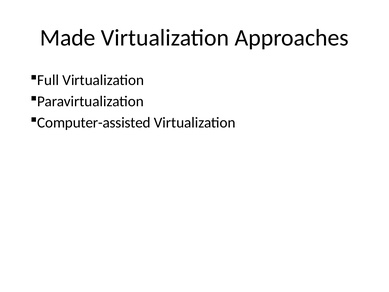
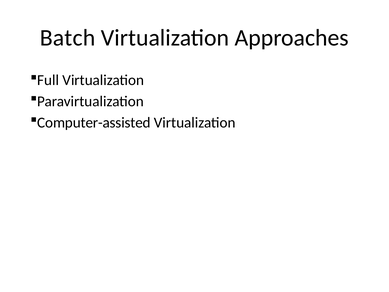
Made: Made -> Batch
